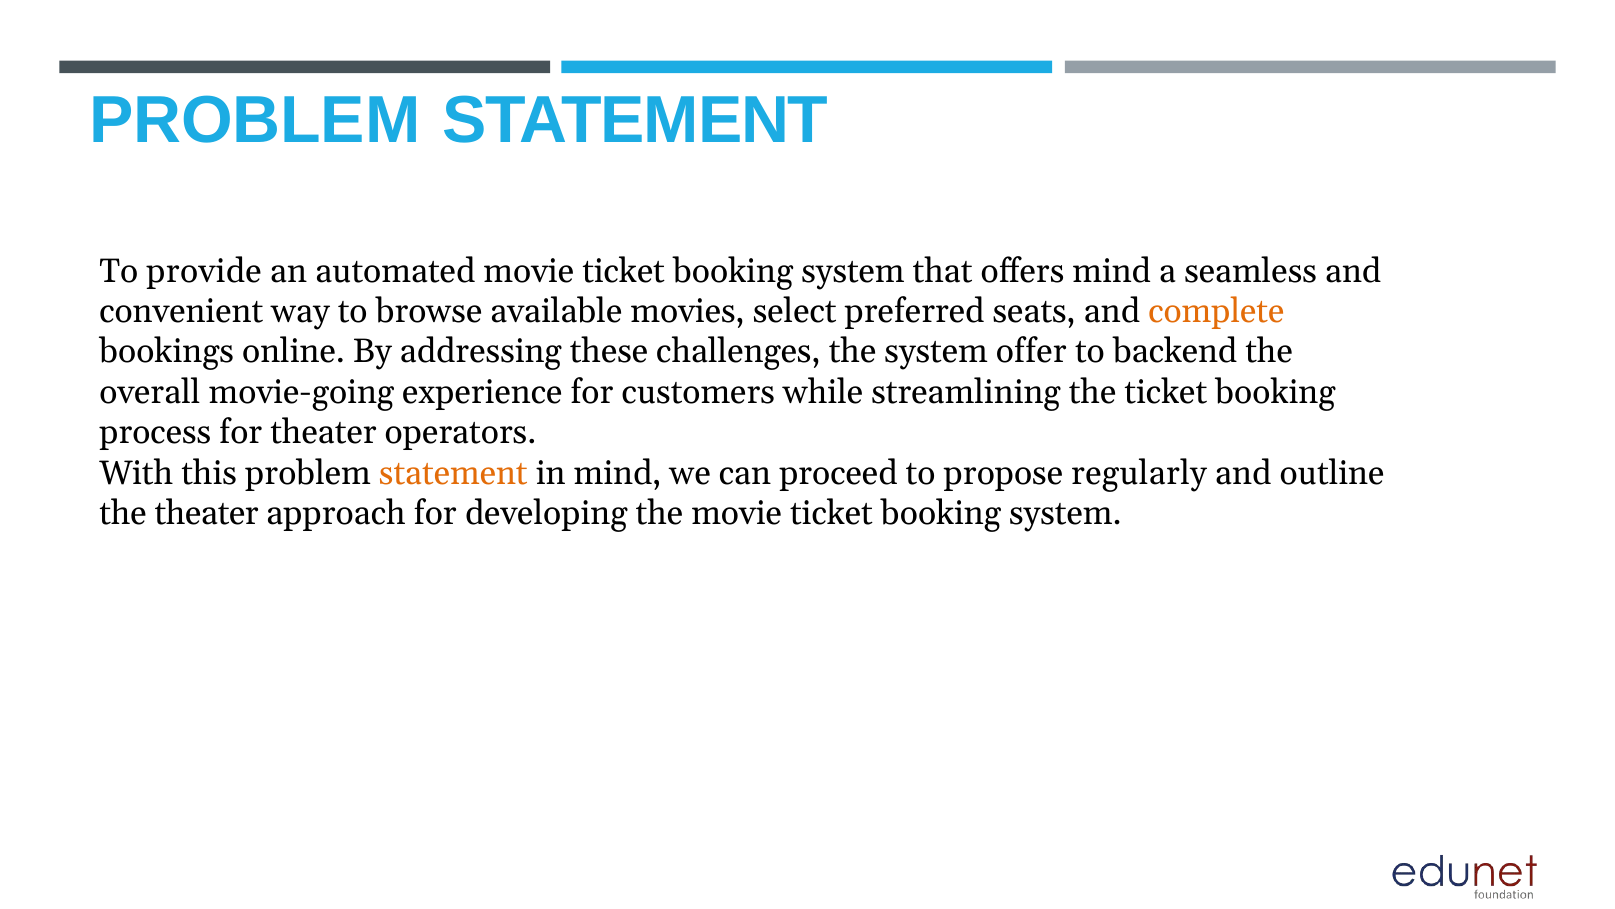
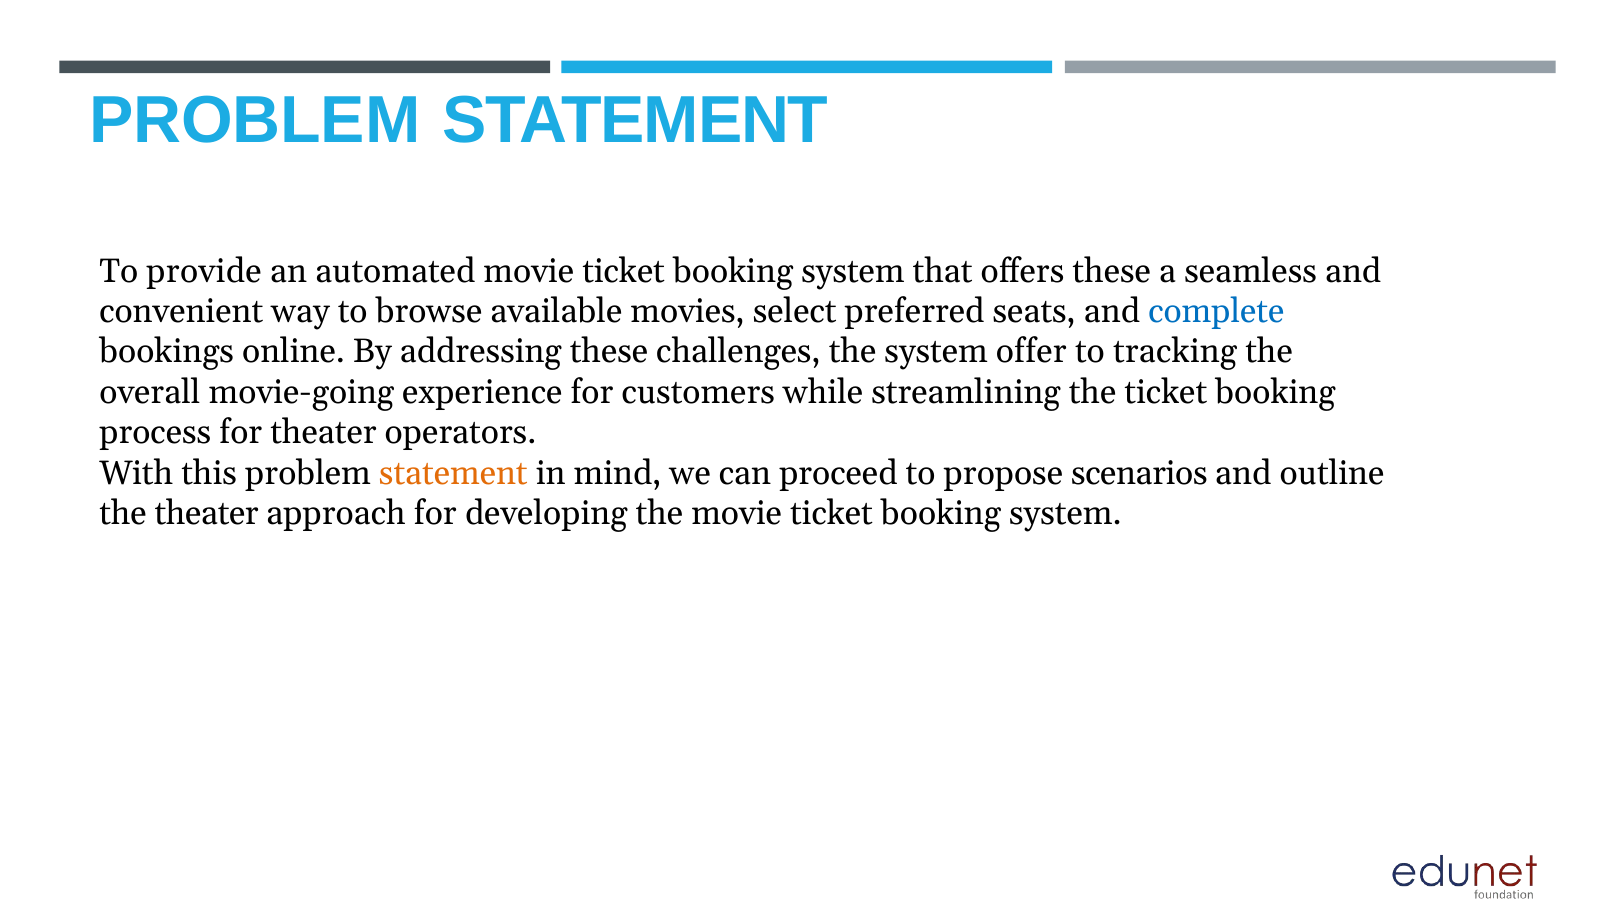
offers mind: mind -> these
complete colour: orange -> blue
backend: backend -> tracking
regularly: regularly -> scenarios
